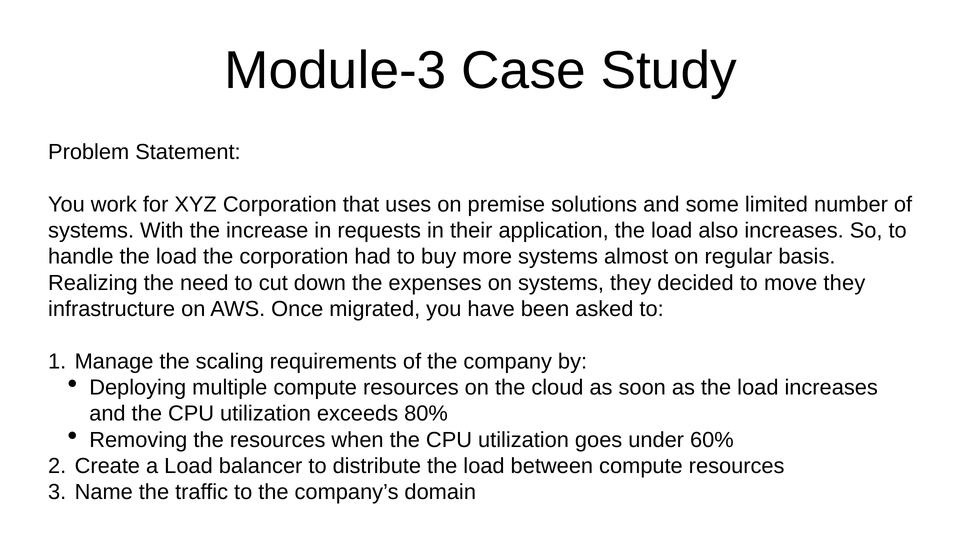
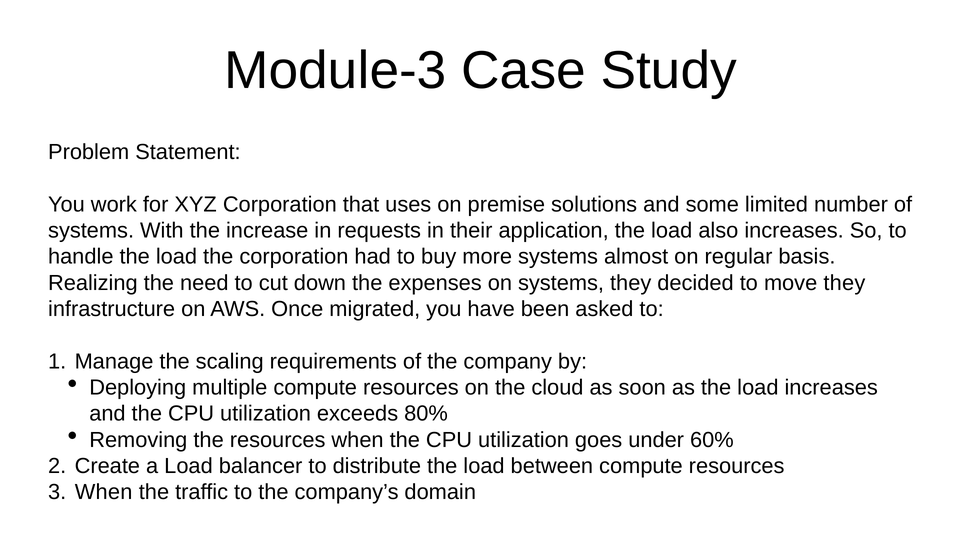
Name at (104, 492): Name -> When
